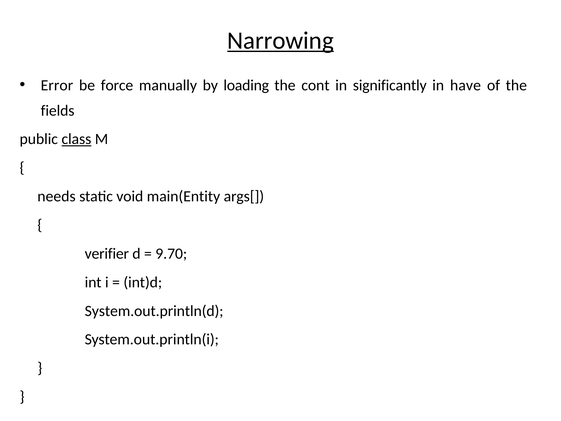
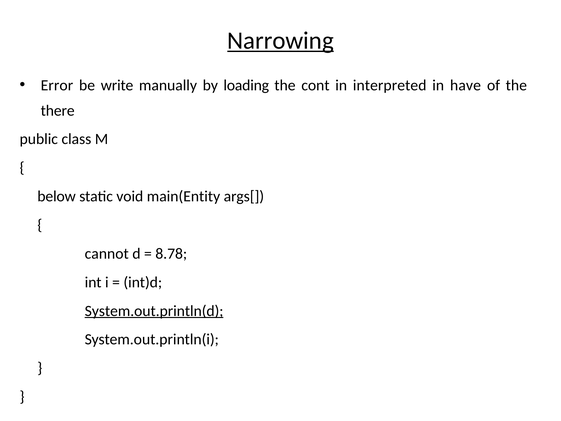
force: force -> write
significantly: significantly -> interpreted
fields: fields -> there
class underline: present -> none
needs: needs -> below
verifier: verifier -> cannot
9.70: 9.70 -> 8.78
System.out.println(d underline: none -> present
